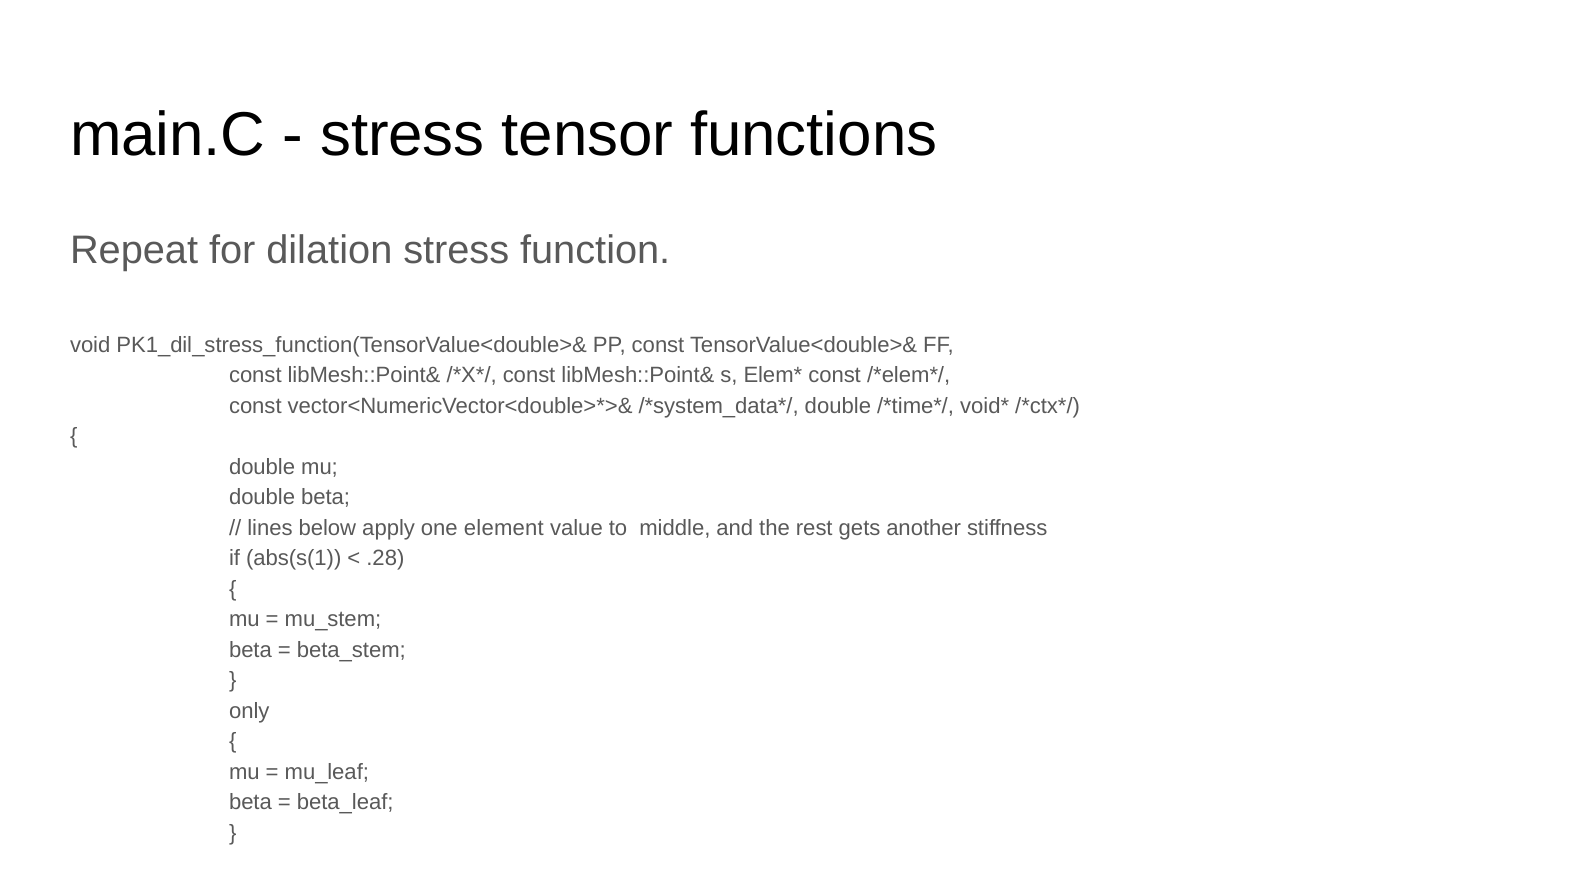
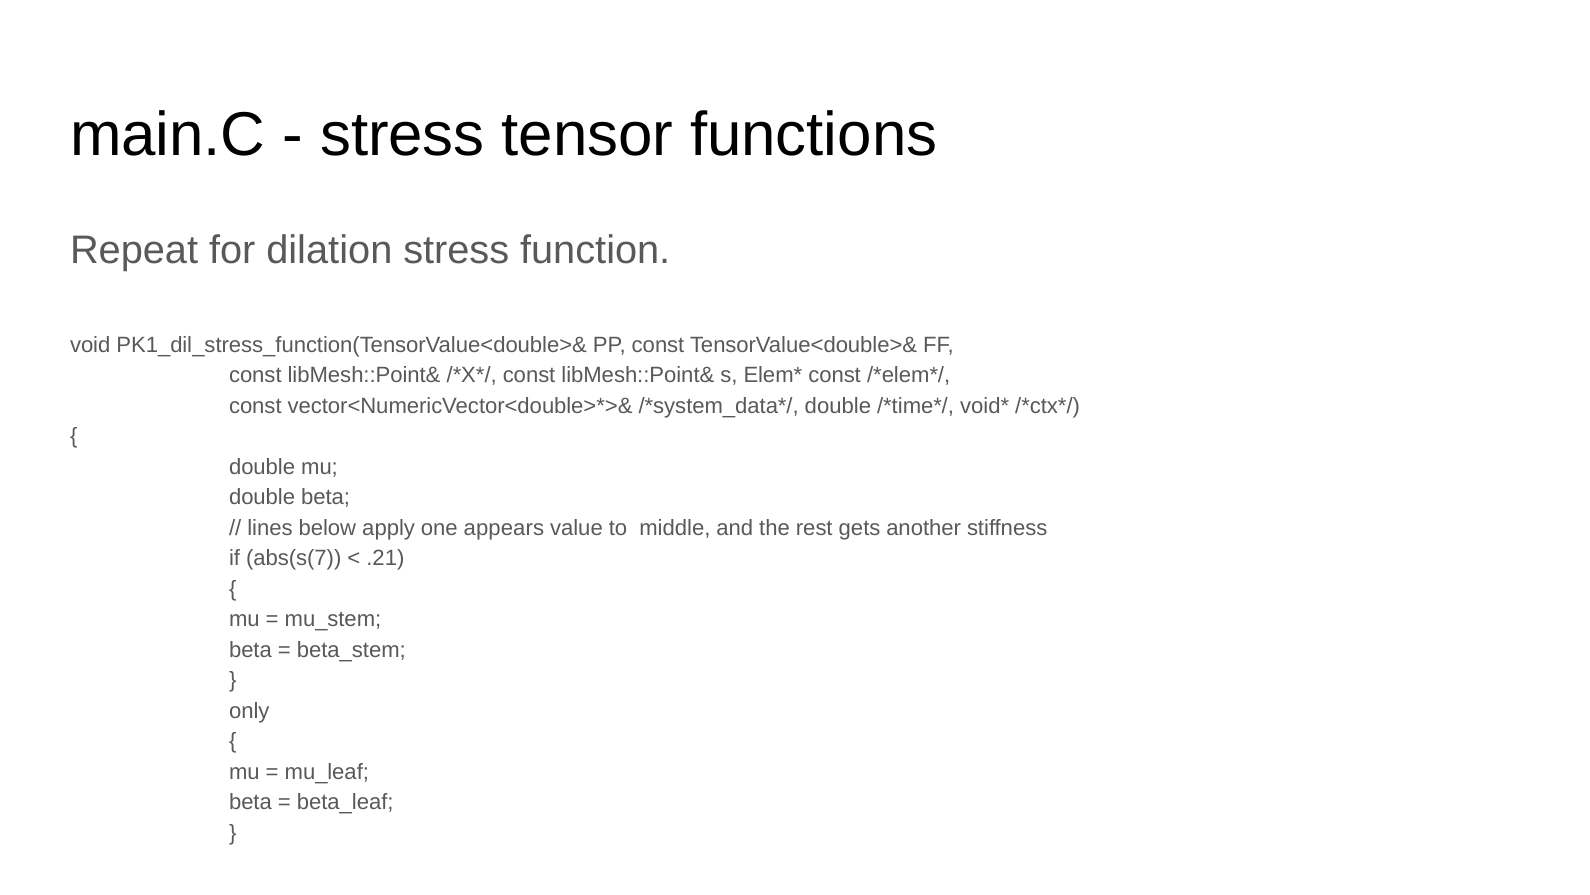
element: element -> appears
abs(s(1: abs(s(1 -> abs(s(7
.28: .28 -> .21
